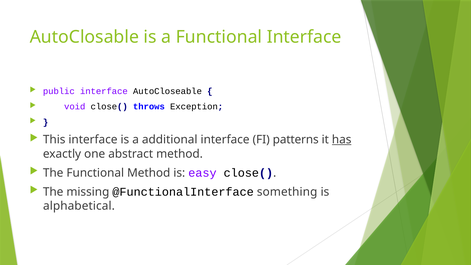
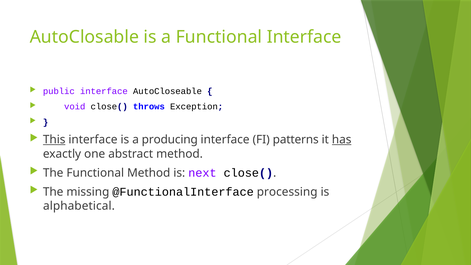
This underline: none -> present
additional: additional -> producing
easy: easy -> next
something: something -> processing
